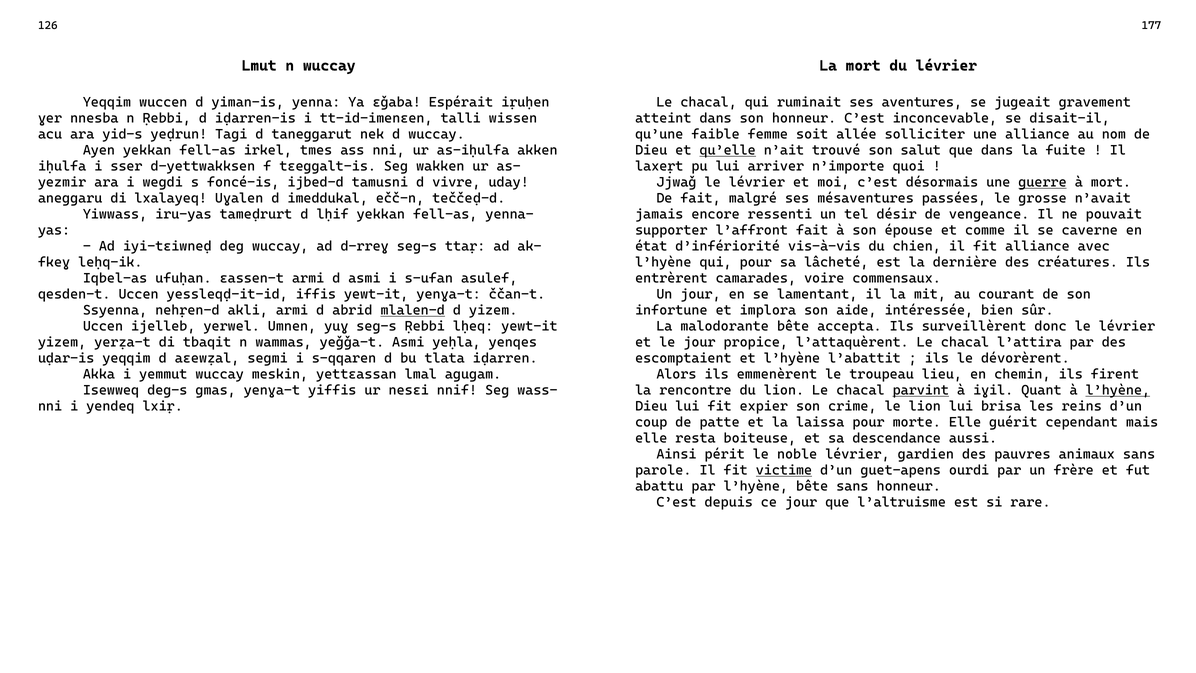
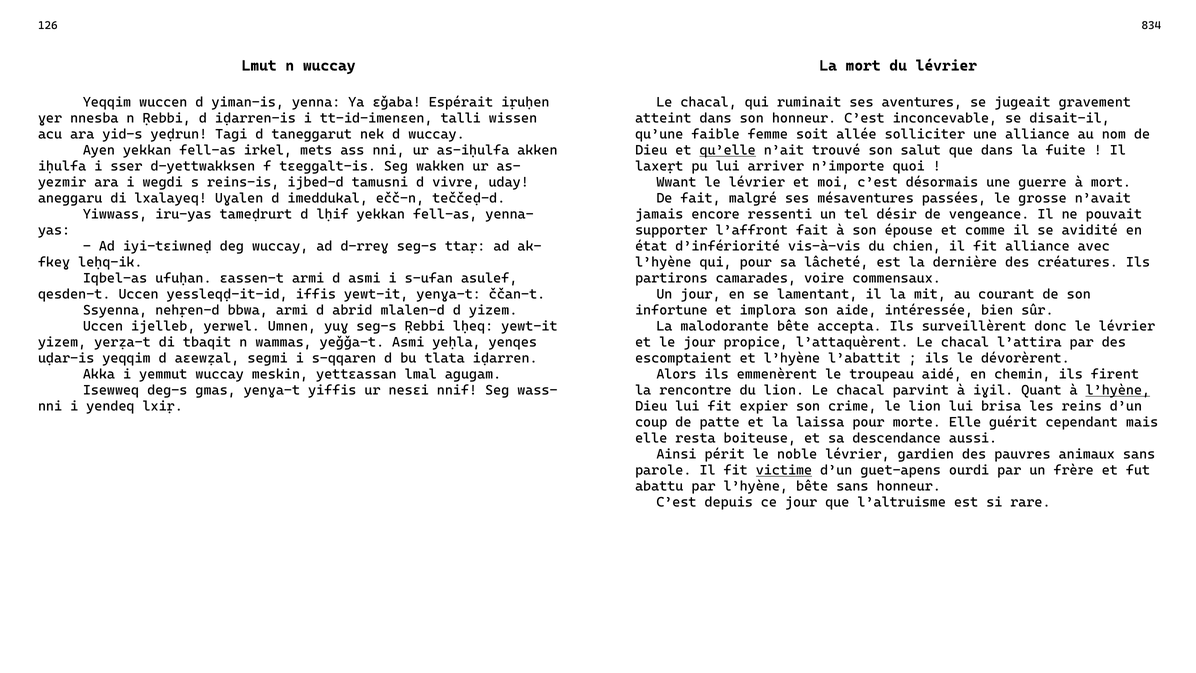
177: 177 -> 834
tmes: tmes -> mets
foncé-is: foncé-is -> reins-is
Jjwaǧ: Jjwaǧ -> Wwant
guerre underline: present -> none
caverne: caverne -> avidité
entrèrent: entrèrent -> partirons
akli: akli -> bbwa
mlalen-d underline: present -> none
lieu: lieu -> aidé
parvint underline: present -> none
